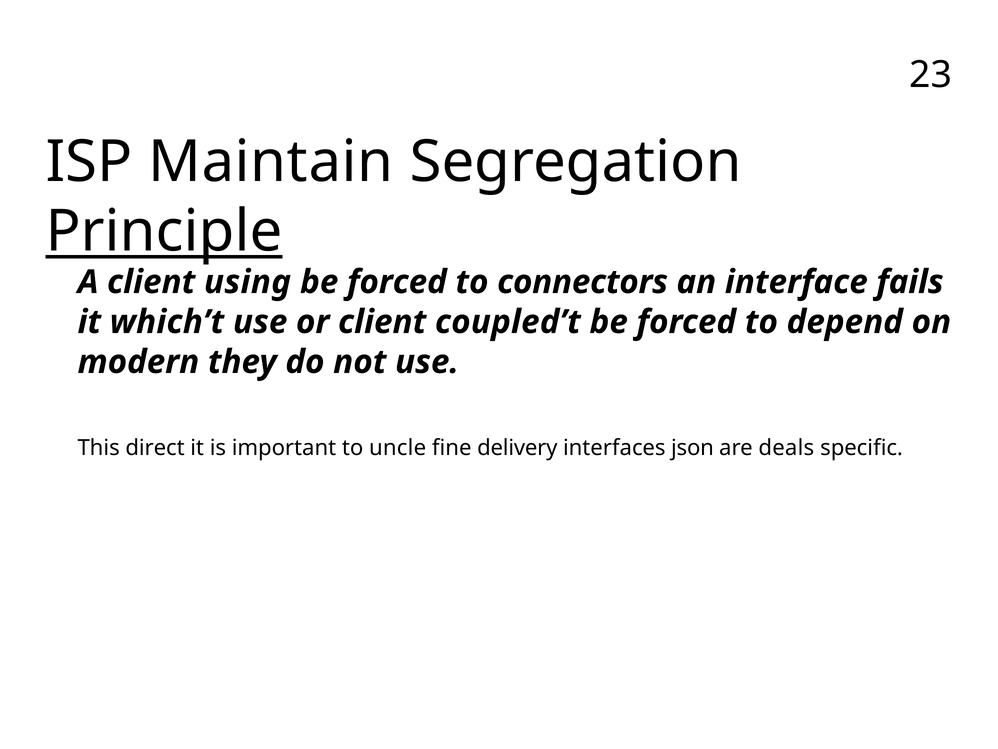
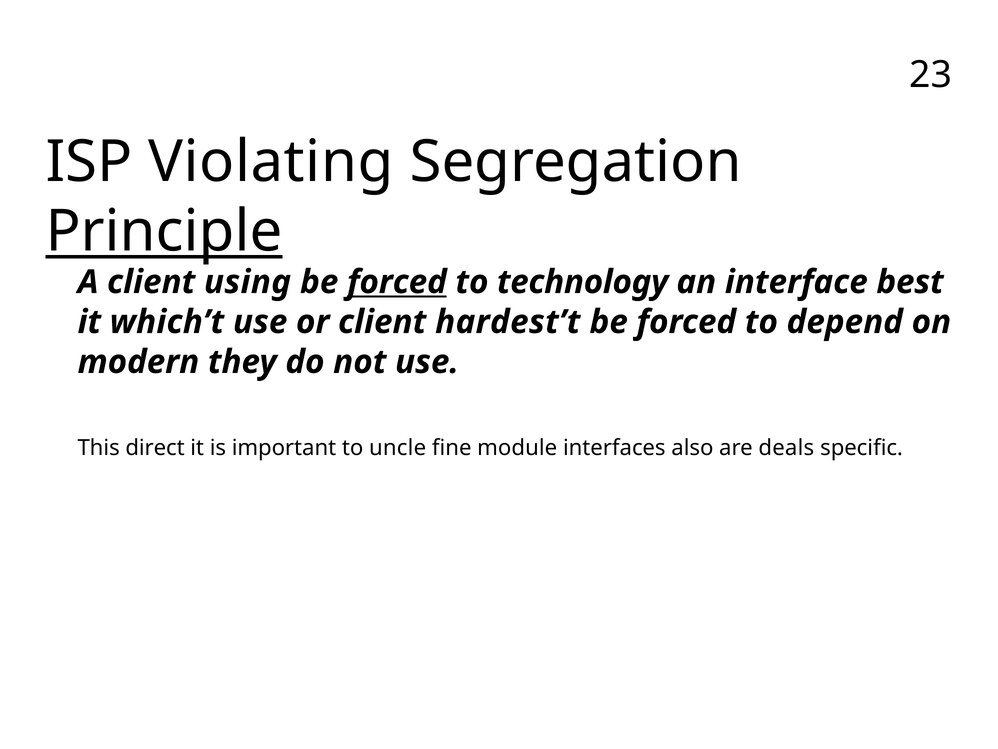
Maintain: Maintain -> Violating
forced at (397, 282) underline: none -> present
connectors: connectors -> technology
fails: fails -> best
coupled’t: coupled’t -> hardest’t
delivery: delivery -> module
json: json -> also
